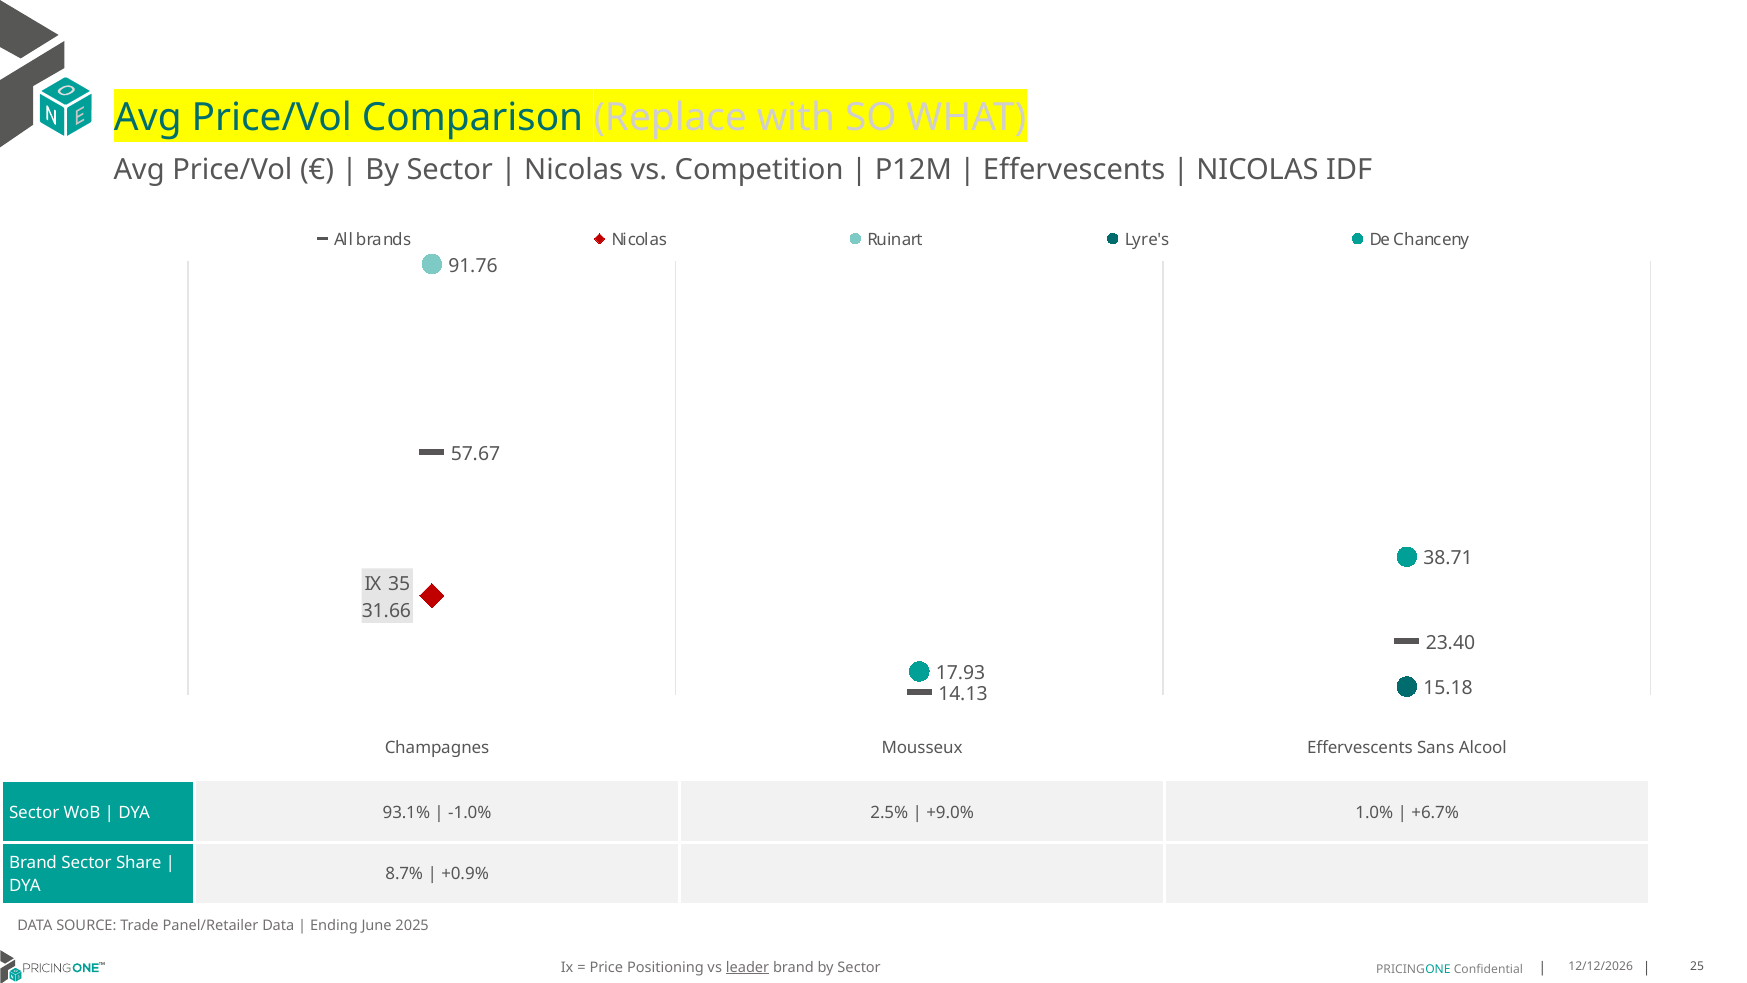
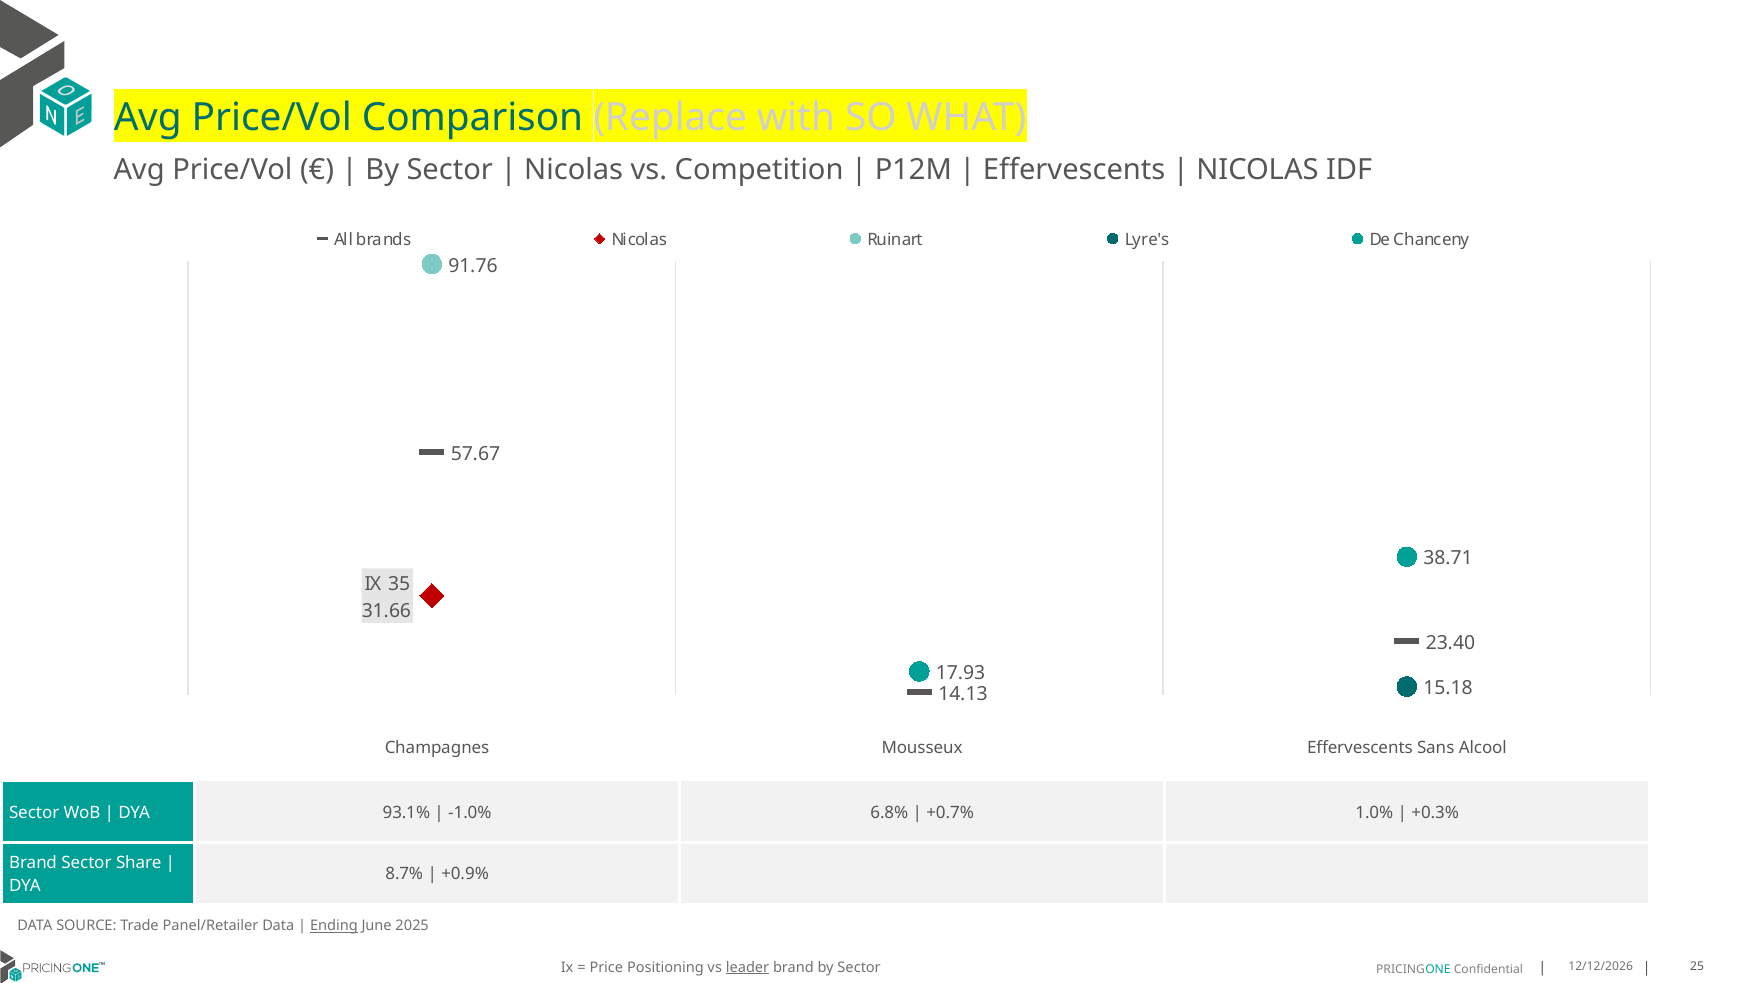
2.5%: 2.5% -> 6.8%
+9.0%: +9.0% -> +0.7%
+6.7%: +6.7% -> +0.3%
Ending underline: none -> present
